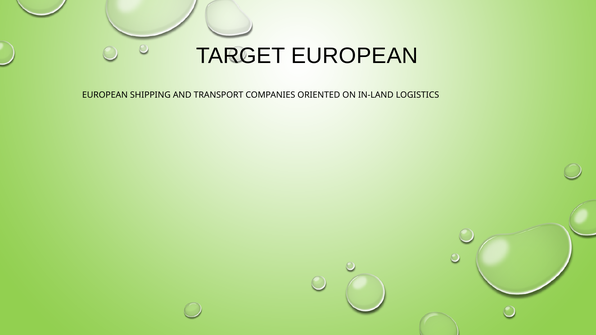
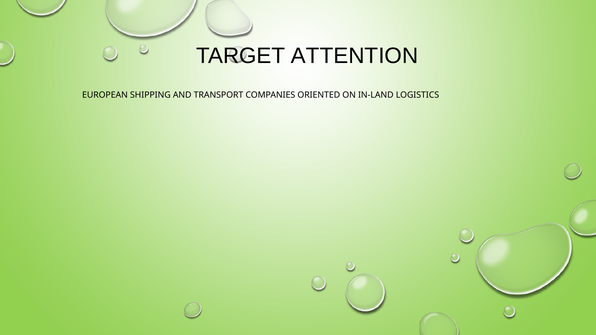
TARGET EUROPEAN: EUROPEAN -> ATTENTION
